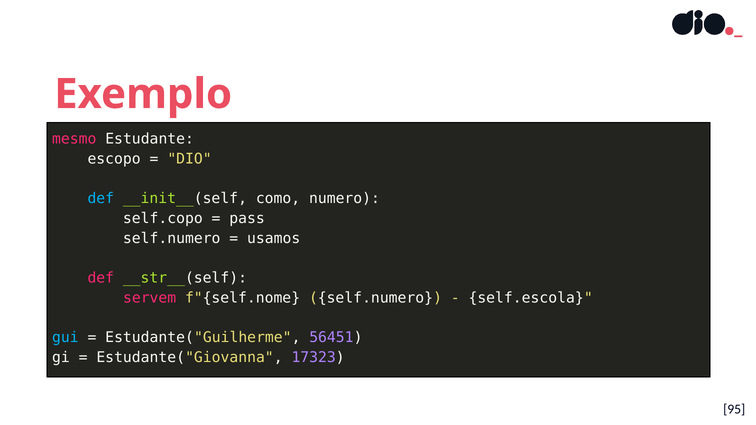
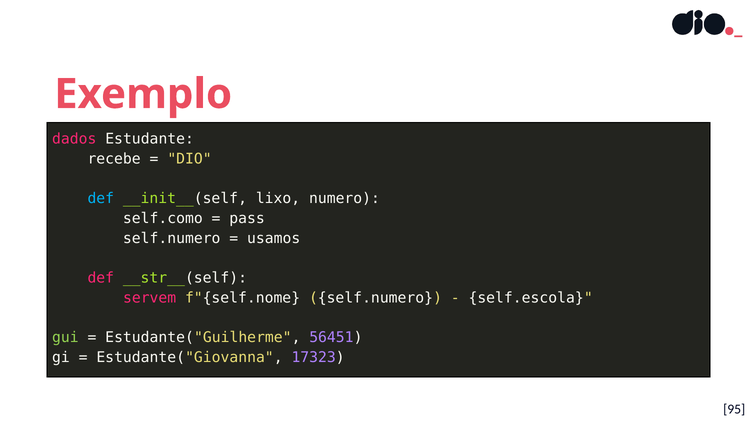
mesmo: mesmo -> dados
escopo: escopo -> recebe
como: como -> lixo
self.copo: self.copo -> self.como
gui colour: light blue -> light green
